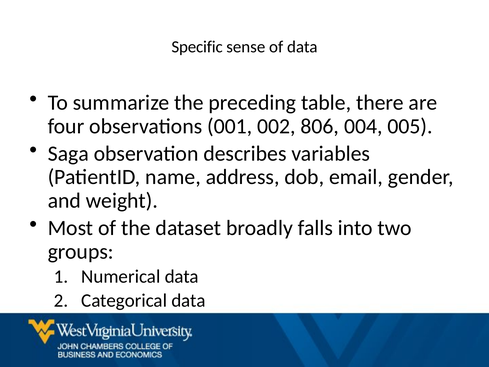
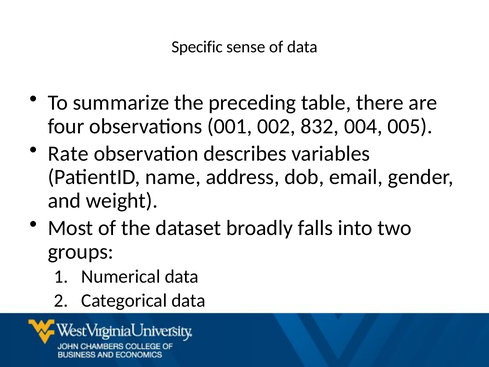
806: 806 -> 832
Saga: Saga -> Rate
